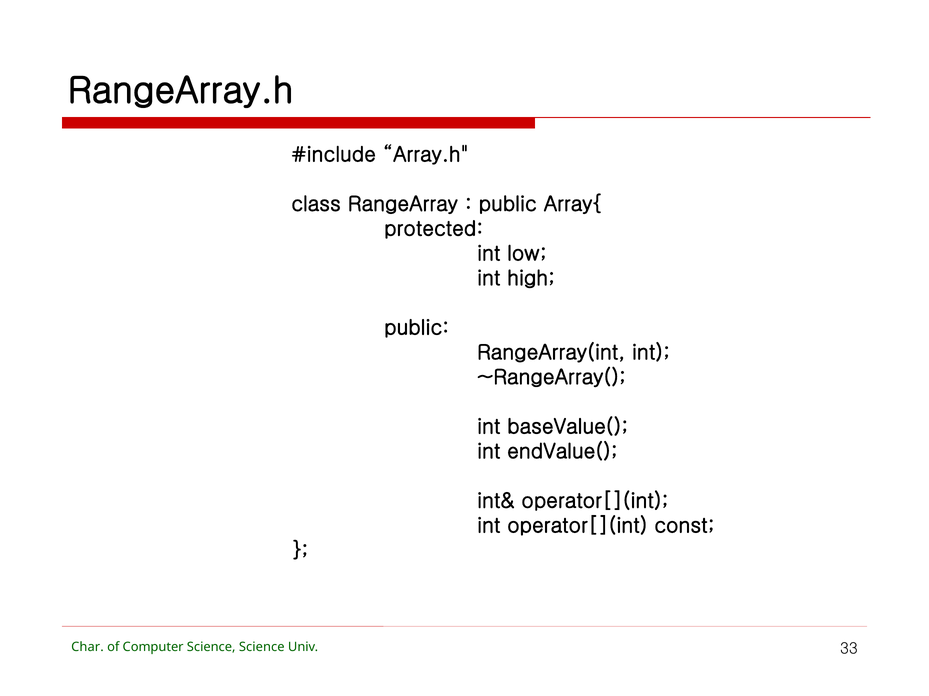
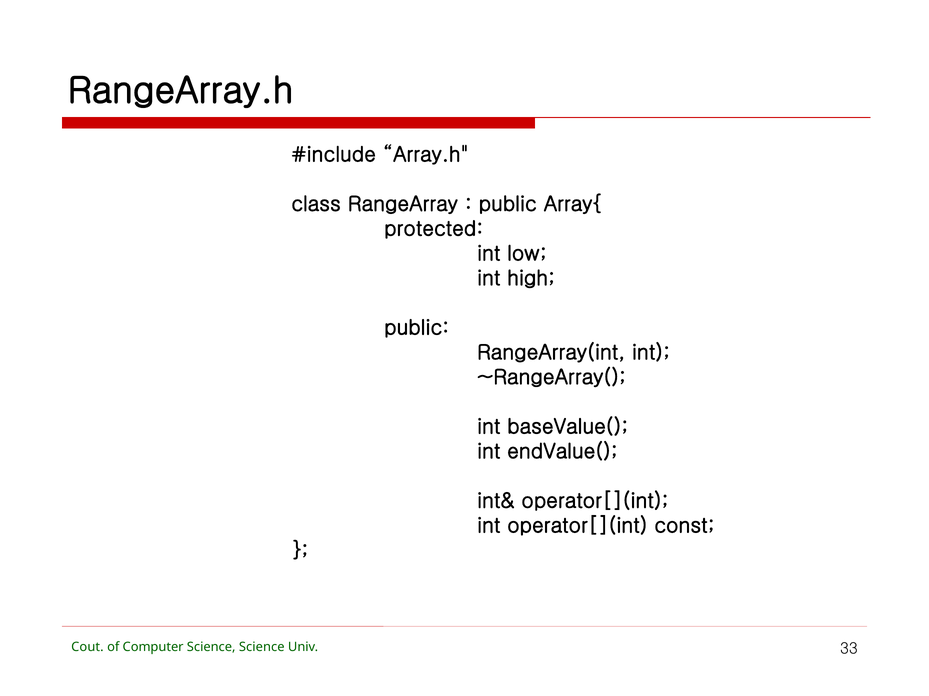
Char: Char -> Cout
